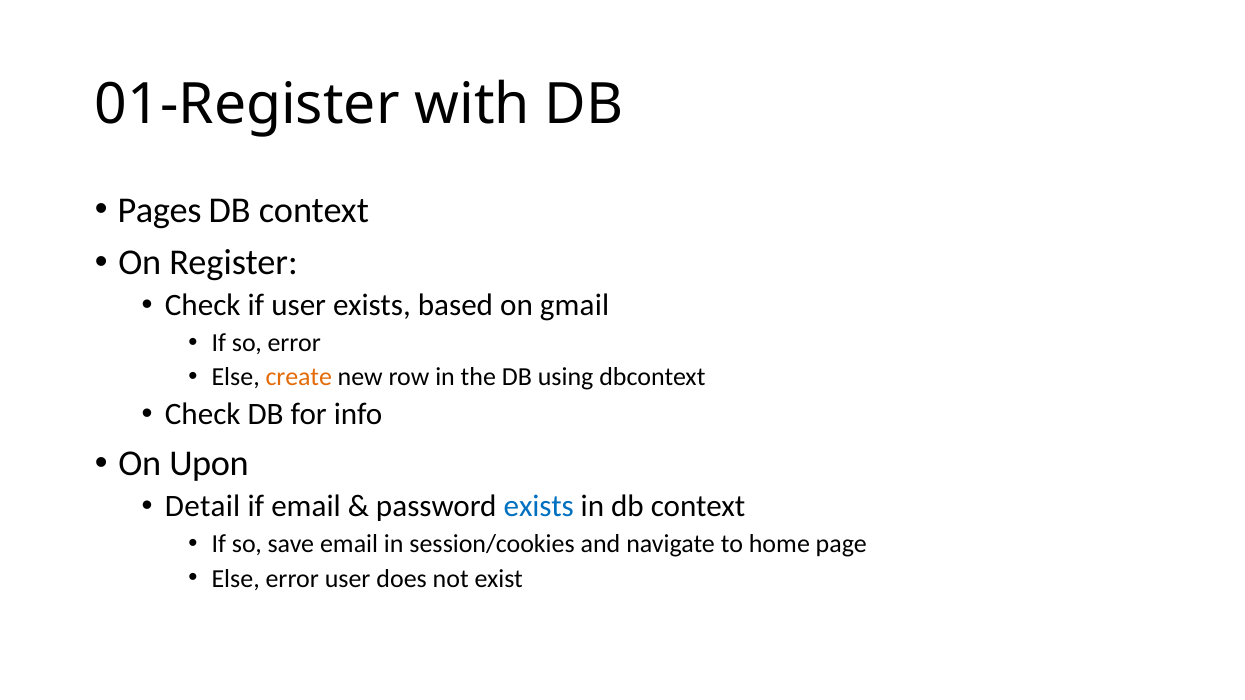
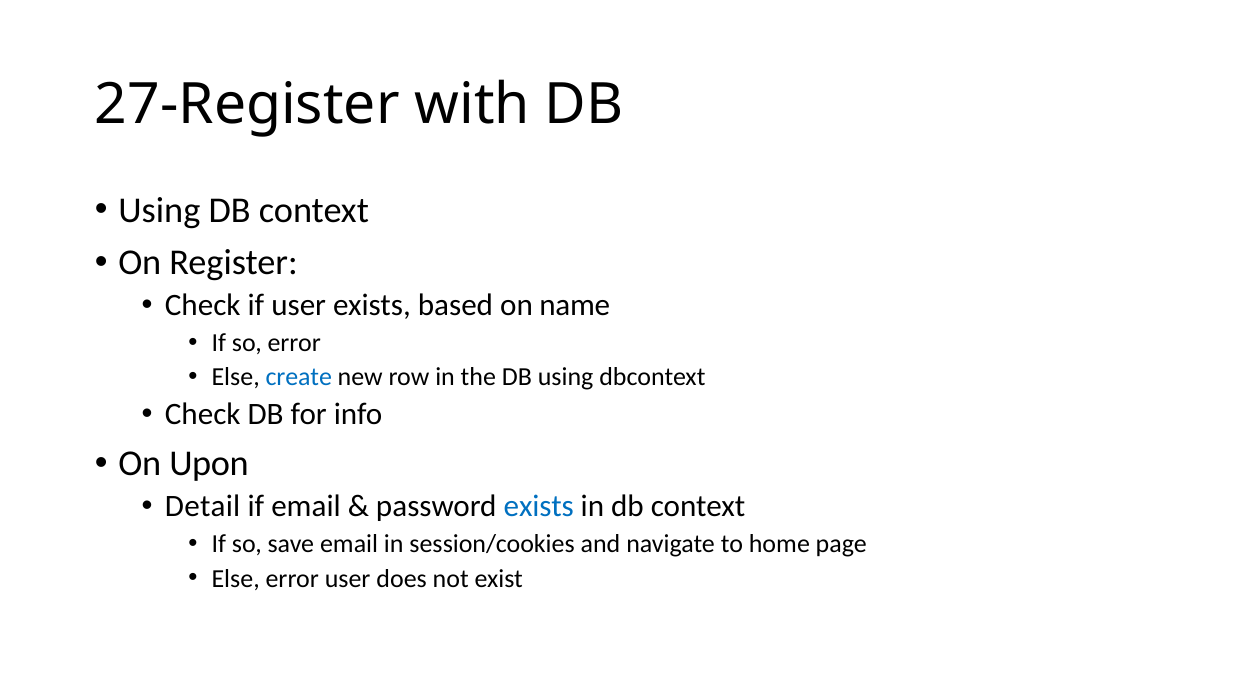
01-Register: 01-Register -> 27-Register
Pages at (160, 210): Pages -> Using
gmail: gmail -> name
create colour: orange -> blue
